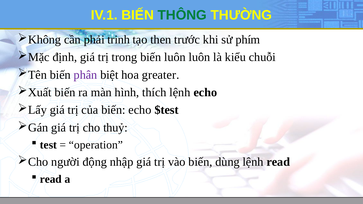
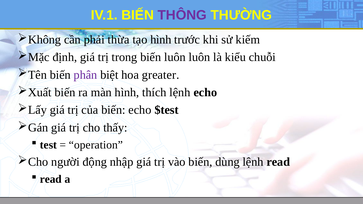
THÔNG colour: green -> purple
trinh: trinh -> thừa
tạo then: then -> hình
phím: phím -> kiếm
thuỷ: thuỷ -> thấy
